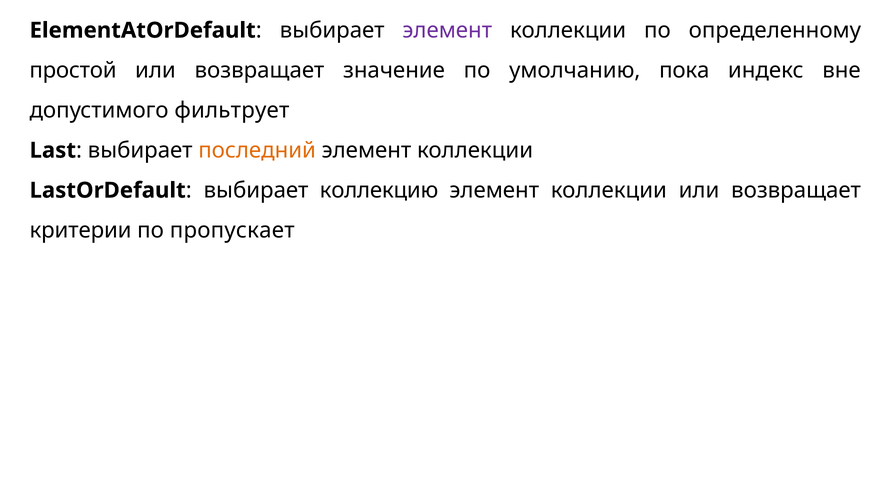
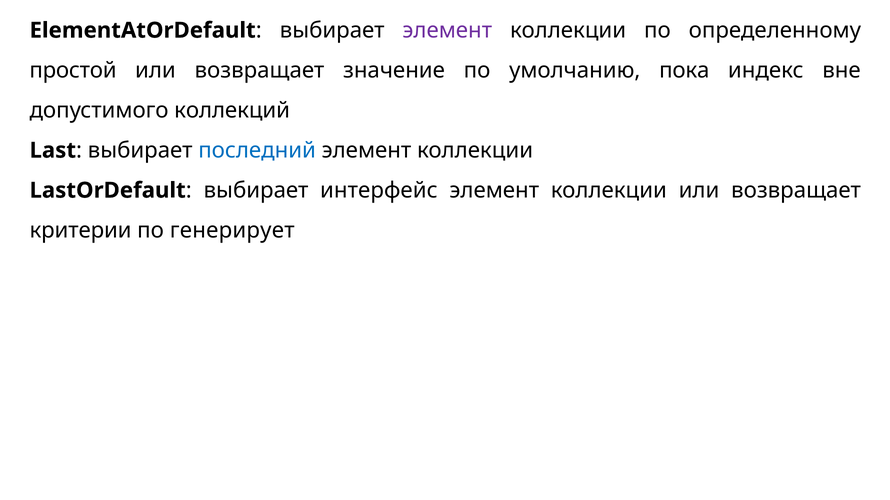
фильтрует: фильтрует -> коллекций
последний colour: orange -> blue
коллекцию: коллекцию -> интерфейс
пропускает: пропускает -> генерирует
